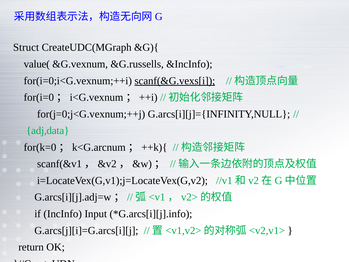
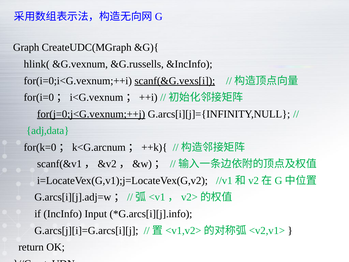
Struct: Struct -> Graph
value(: value( -> hlink(
for(j=0;j<G.vexnum;++j underline: none -> present
